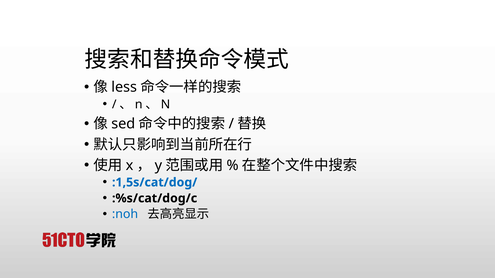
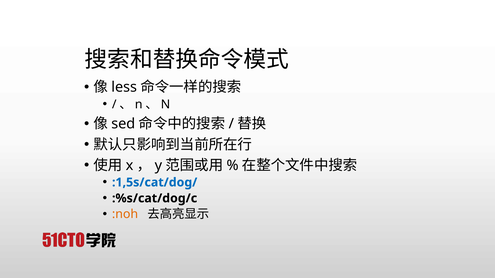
:noh colour: blue -> orange
